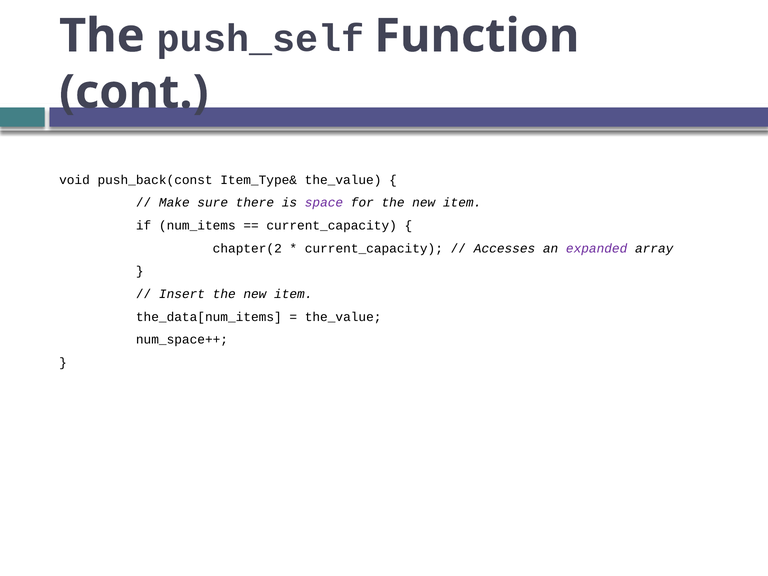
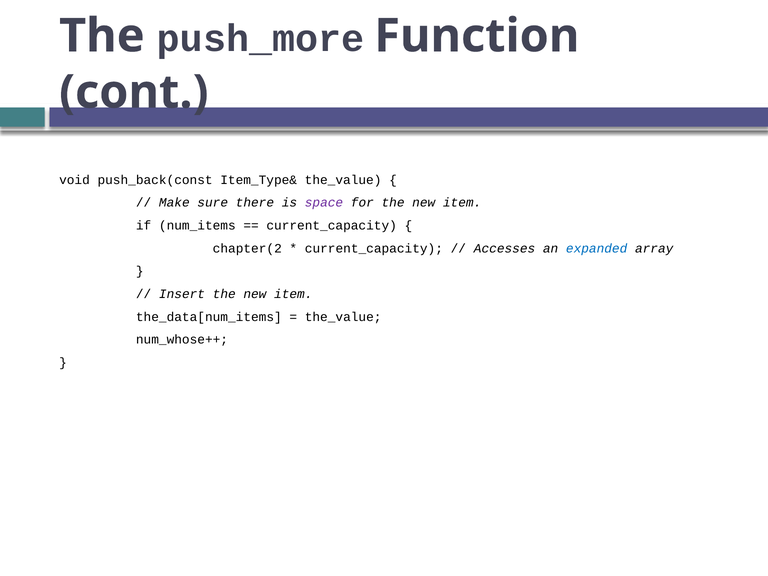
push_self: push_self -> push_more
expanded colour: purple -> blue
num_space++: num_space++ -> num_whose++
